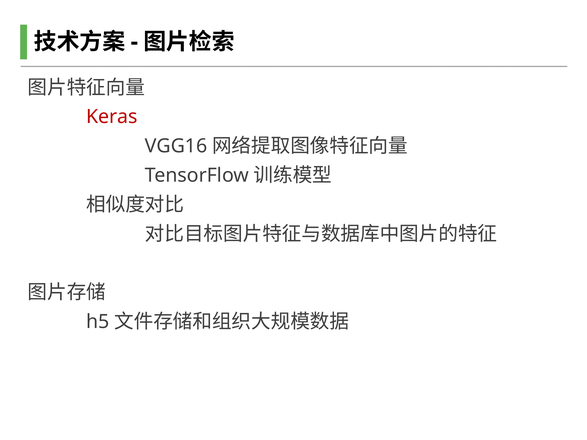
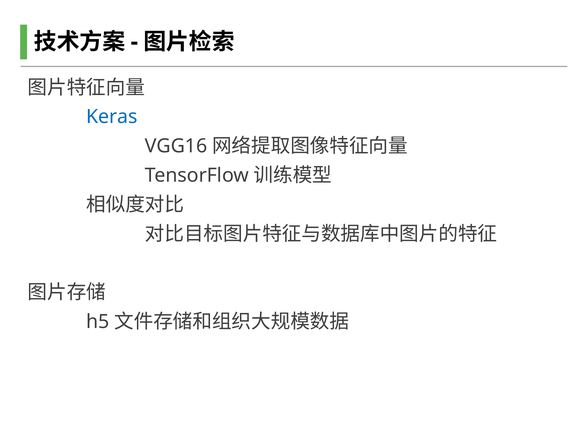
Keras colour: red -> blue
